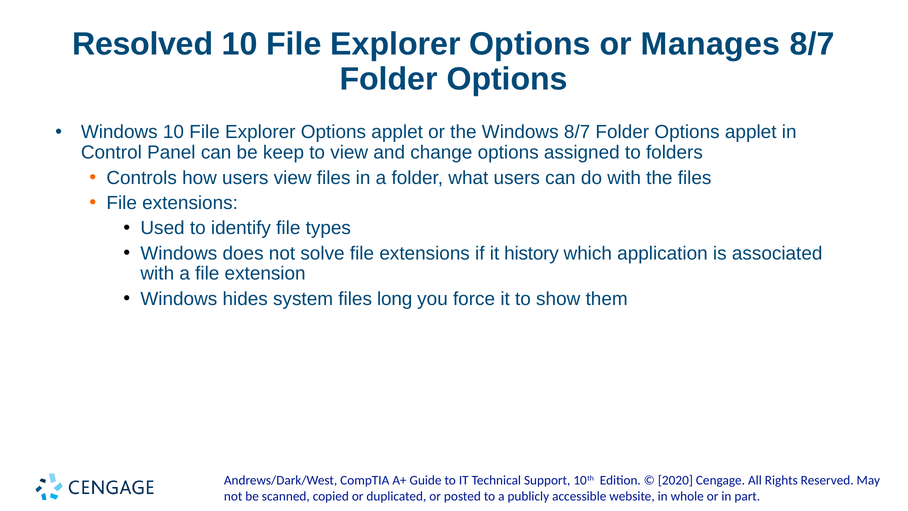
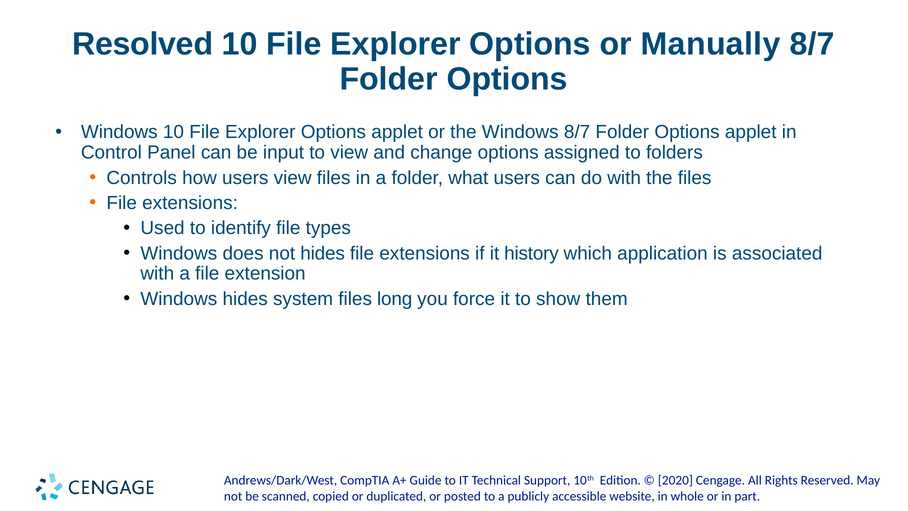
Manages: Manages -> Manually
keep: keep -> input
not solve: solve -> hides
